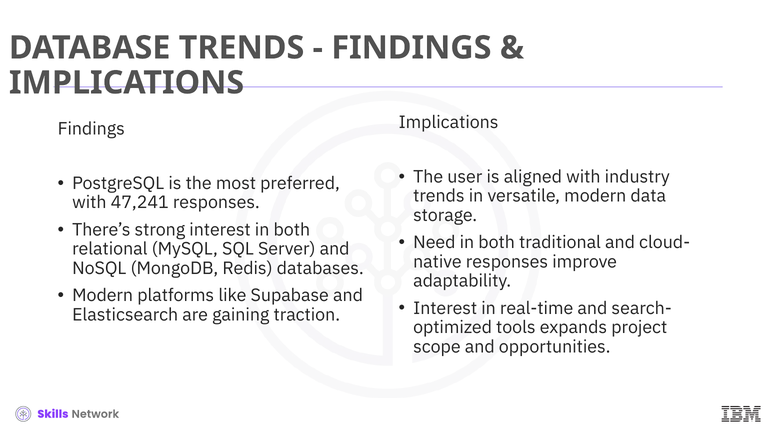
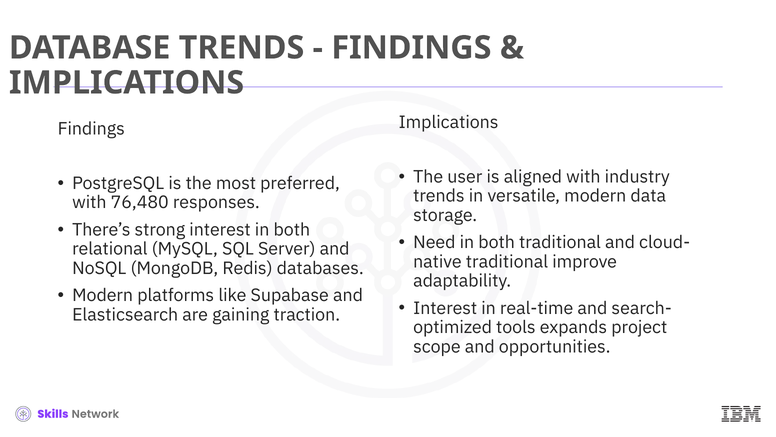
47,241: 47,241 -> 76,480
responses at (507, 261): responses -> traditional
